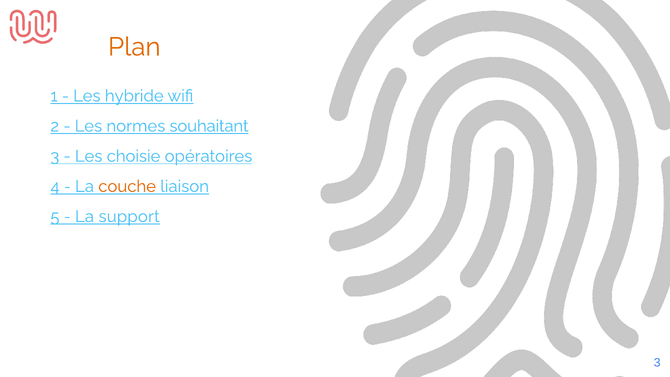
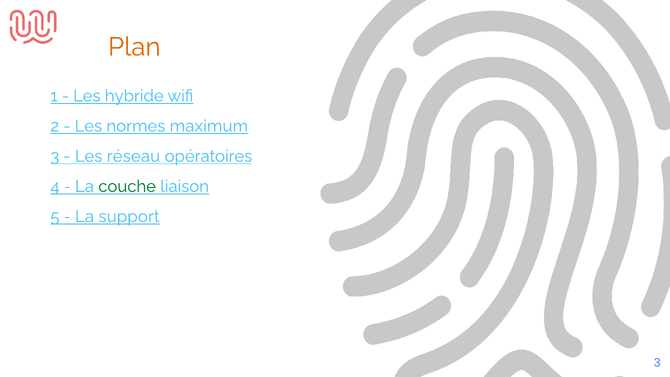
souhaitant: souhaitant -> maximum
choisie: choisie -> réseau
couche colour: orange -> green
